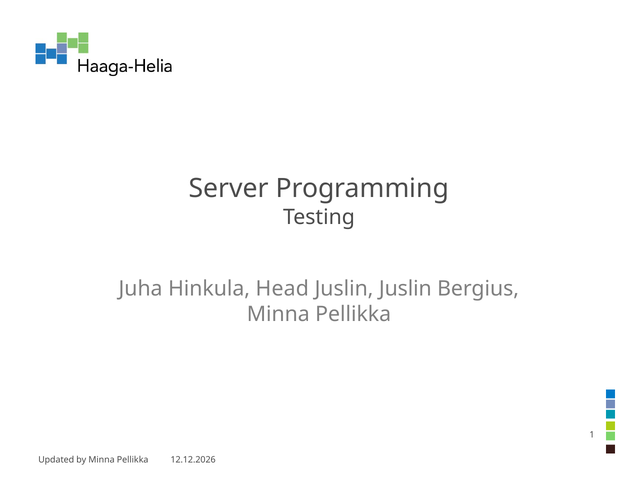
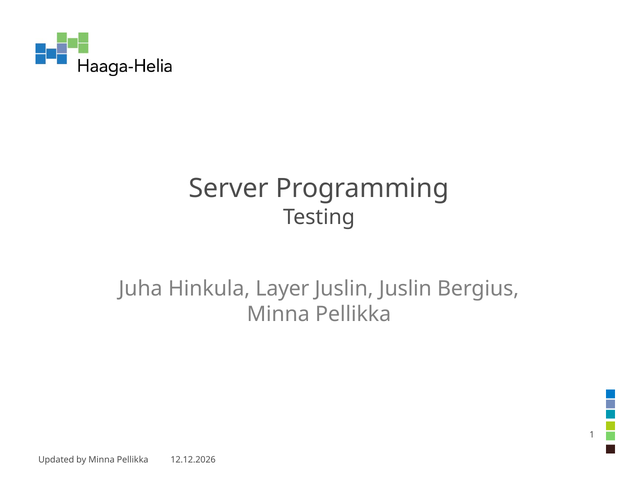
Head: Head -> Layer
